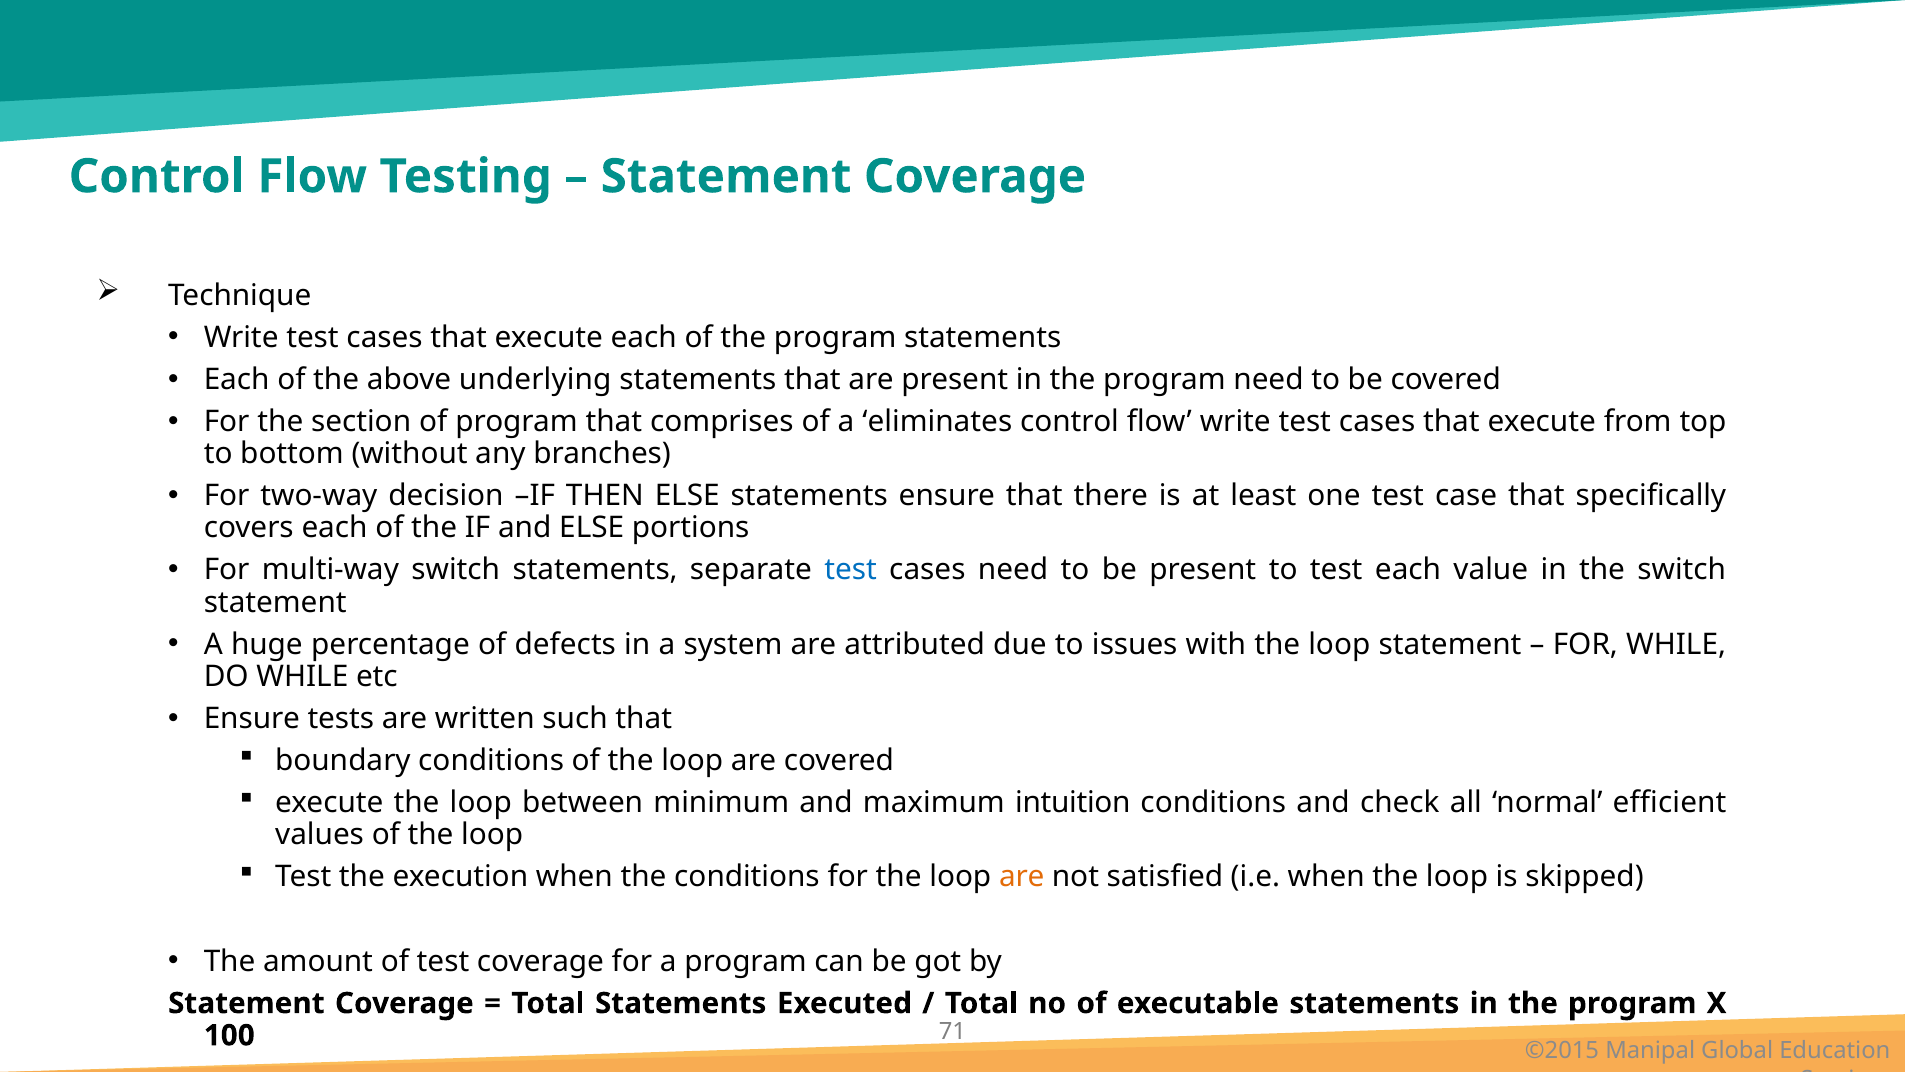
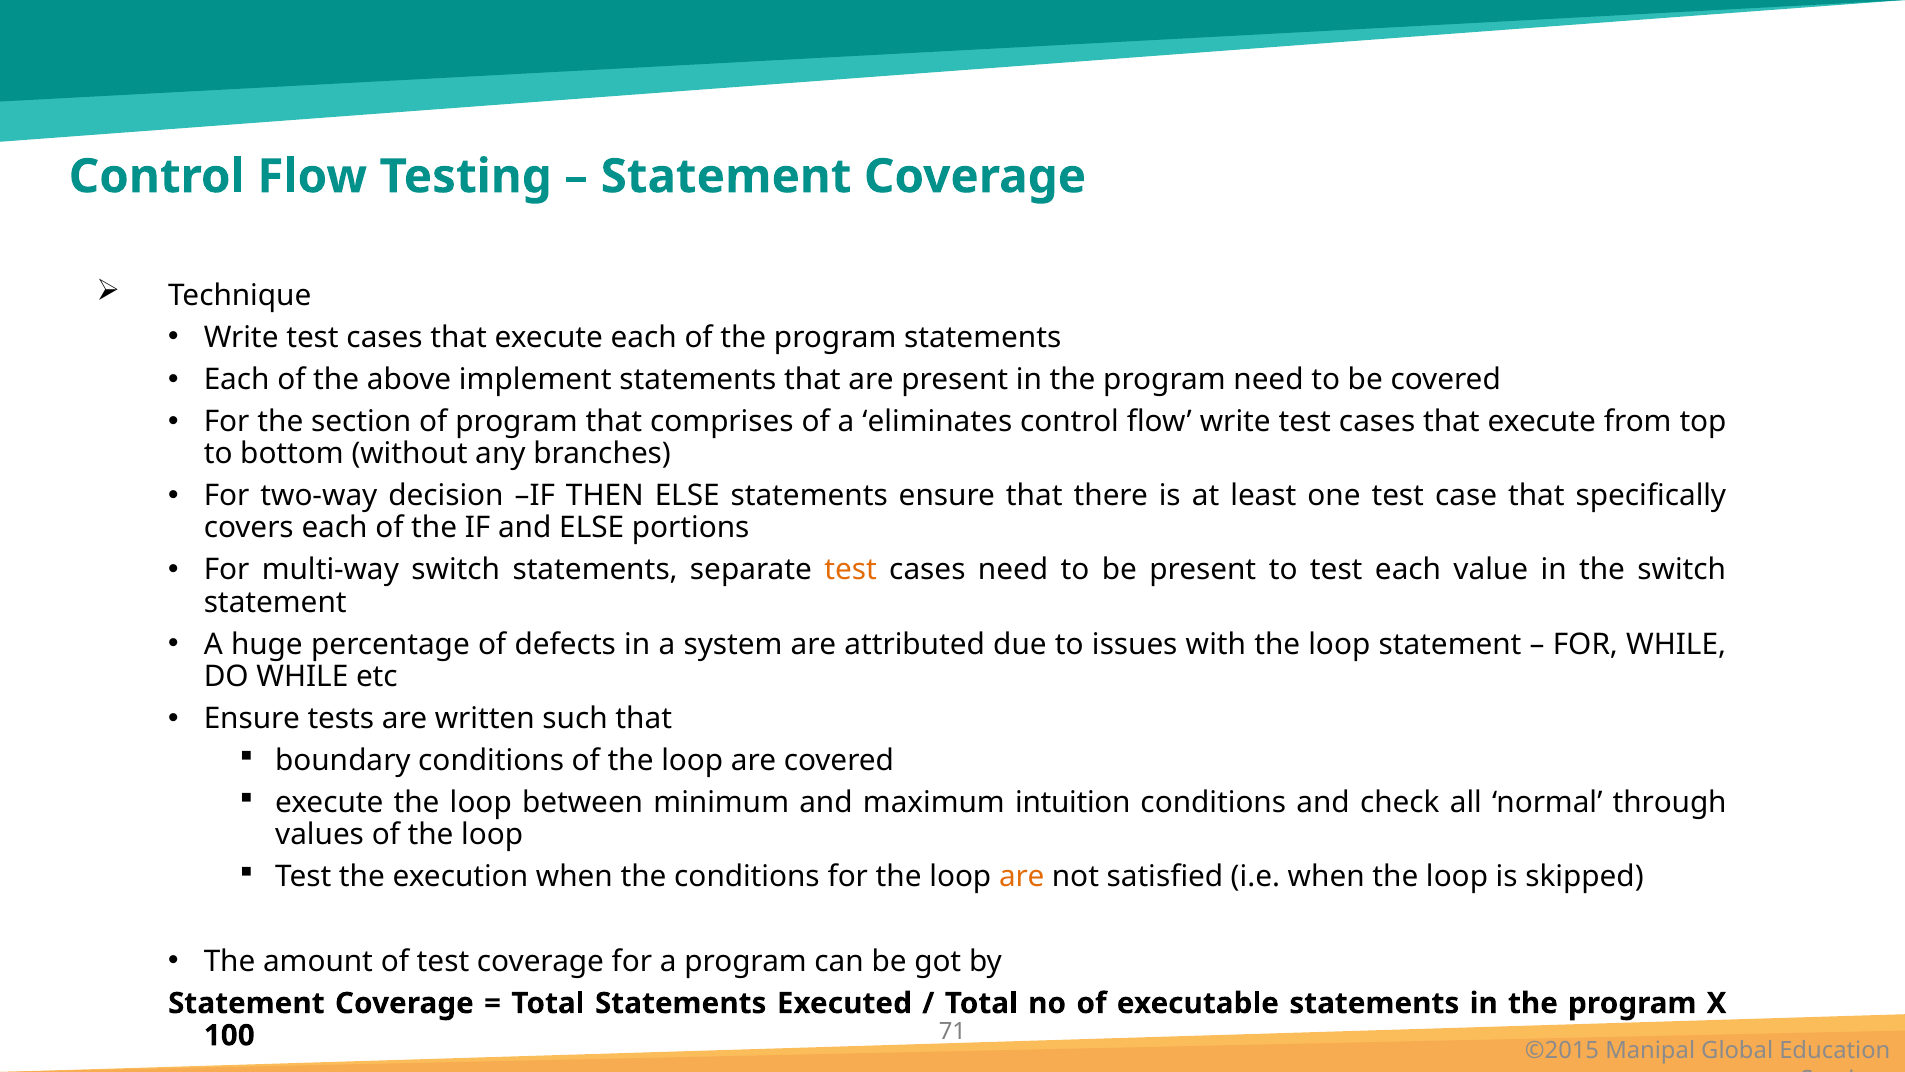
underlying: underlying -> implement
test at (851, 570) colour: blue -> orange
efficient: efficient -> through
